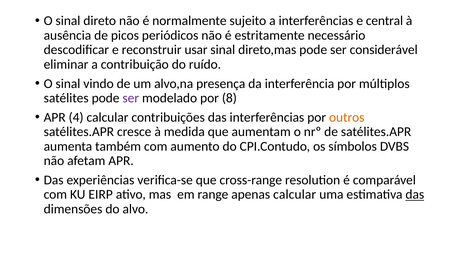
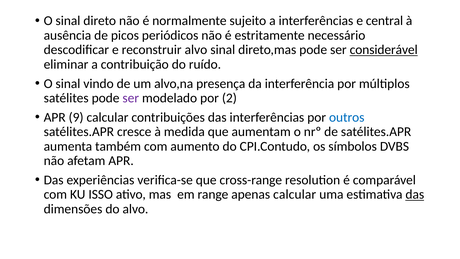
reconstruir usar: usar -> alvo
considerável underline: none -> present
8: 8 -> 2
4: 4 -> 9
outros colour: orange -> blue
EIRP: EIRP -> ISSO
